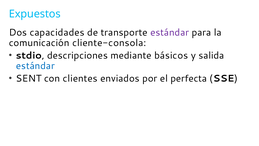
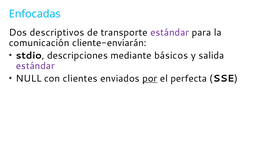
Expuestos: Expuestos -> Enfocadas
capacidades: capacidades -> descriptivos
cliente-consola: cliente-consola -> cliente-enviarán
estándar at (35, 66) colour: blue -> purple
SENT: SENT -> NULL
por underline: none -> present
